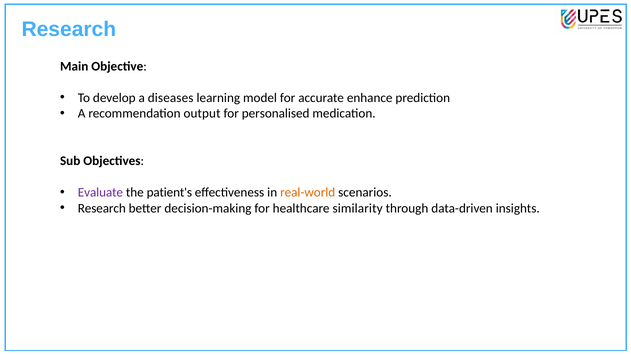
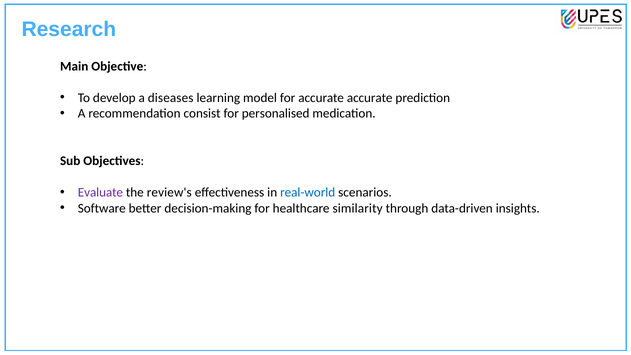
accurate enhance: enhance -> accurate
output: output -> consist
patient's: patient's -> review's
real-world colour: orange -> blue
Research at (102, 208): Research -> Software
